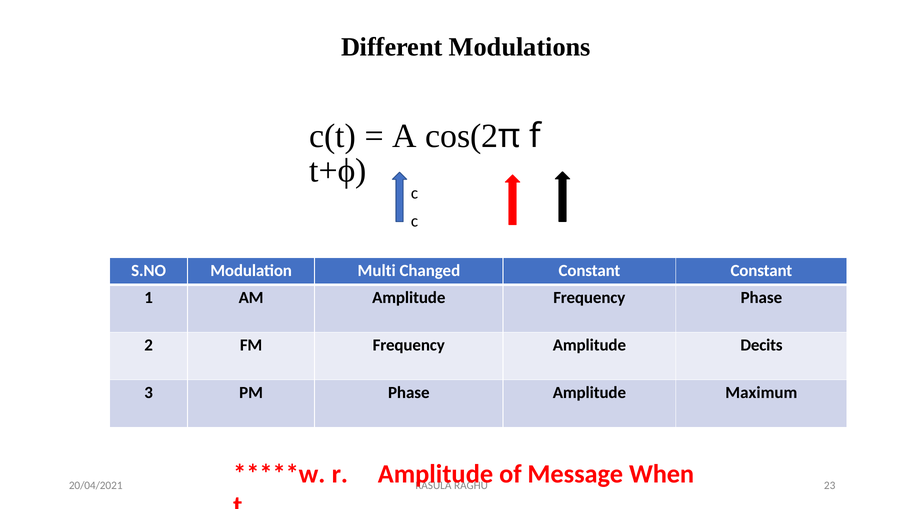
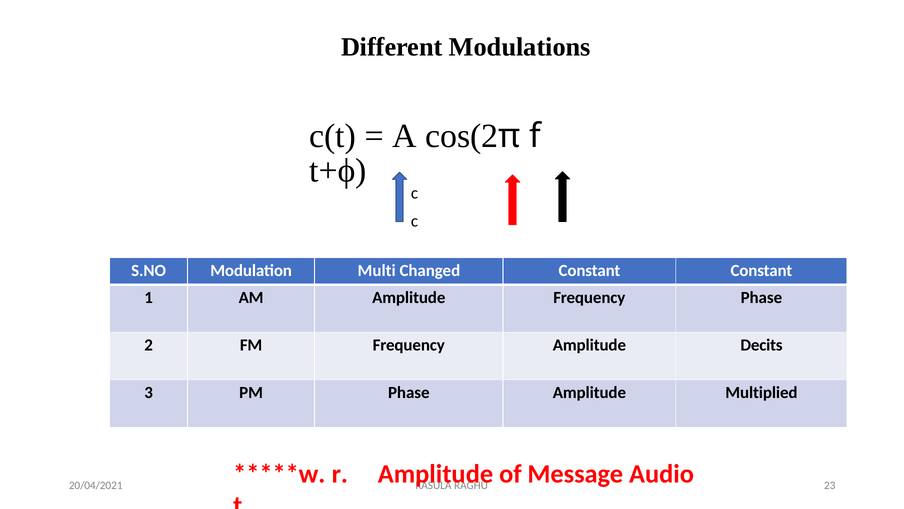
Maximum: Maximum -> Multiplied
When: When -> Audio
